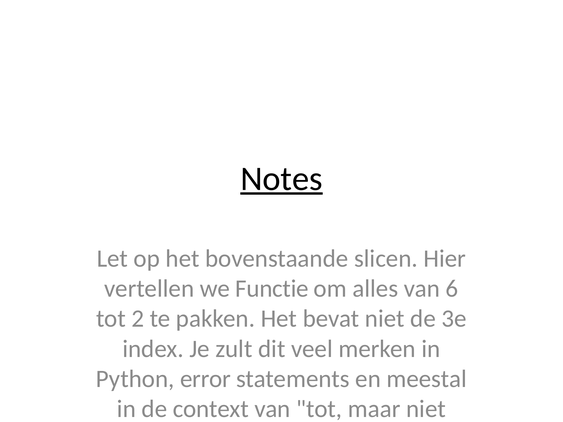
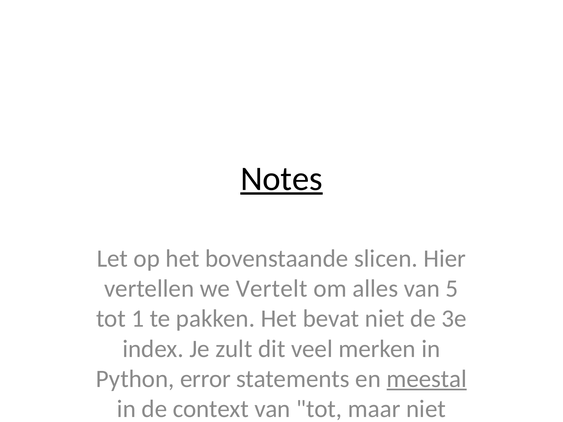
Functie: Functie -> Vertelt
6: 6 -> 5
2: 2 -> 1
meestal underline: none -> present
